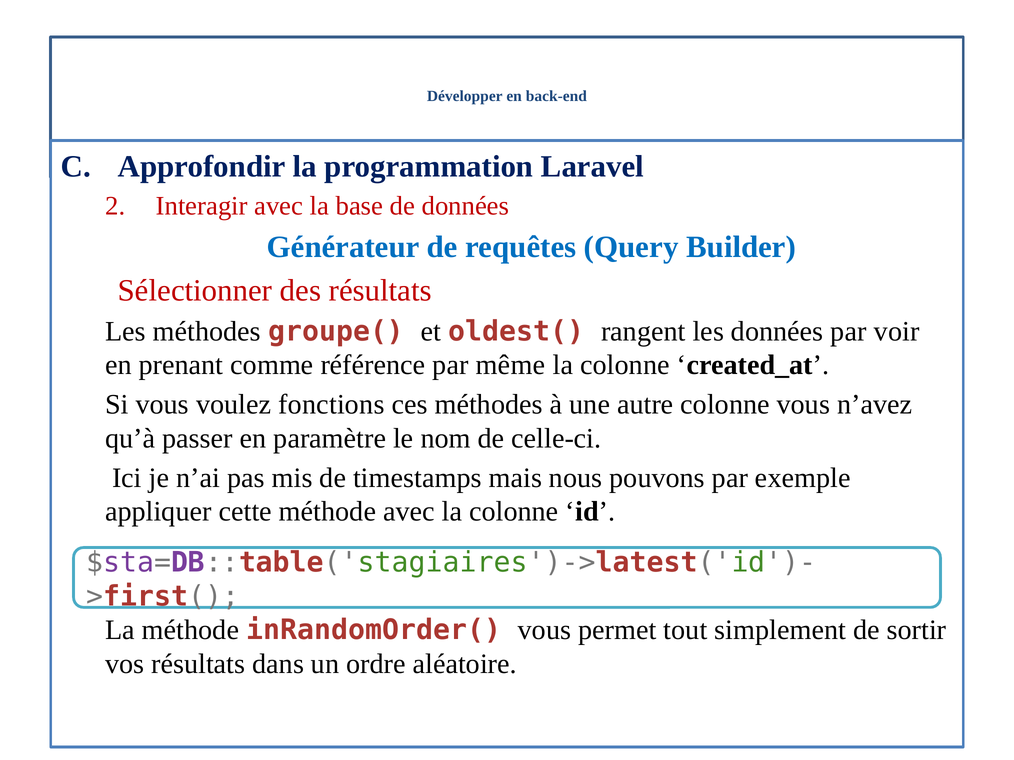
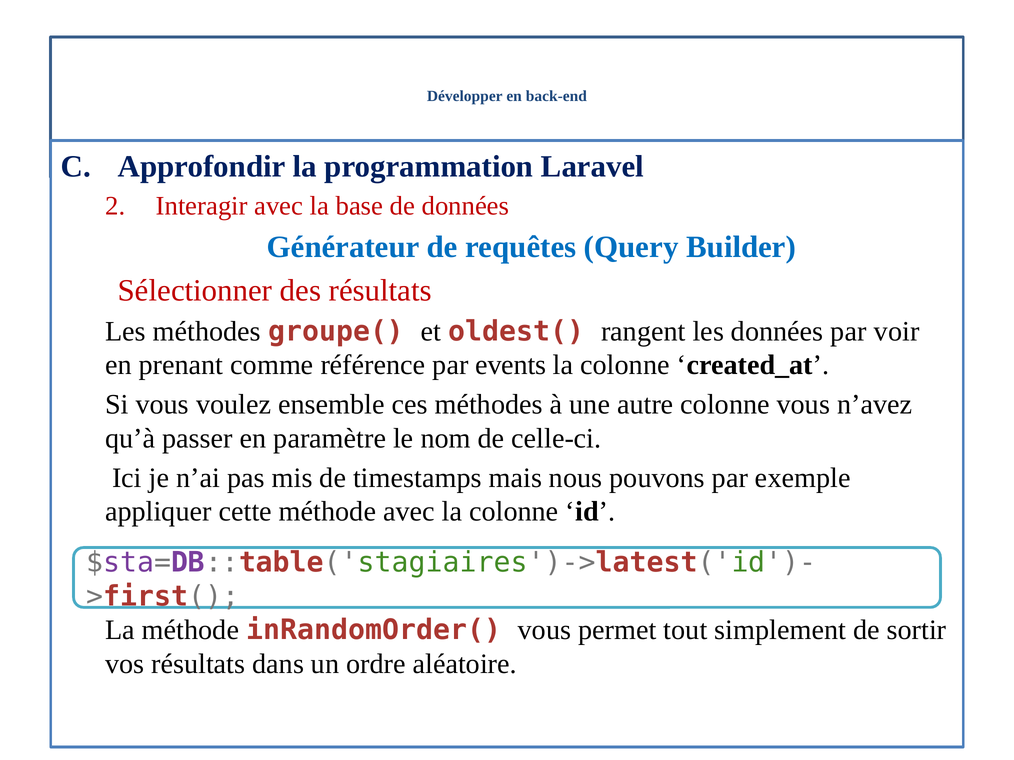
même: même -> events
fonctions: fonctions -> ensemble
